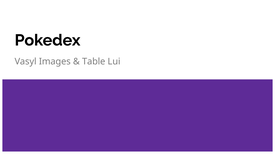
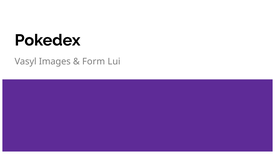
Table: Table -> Form
